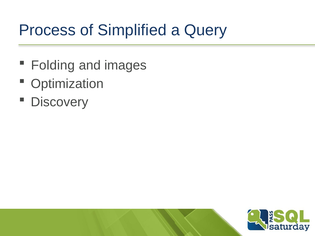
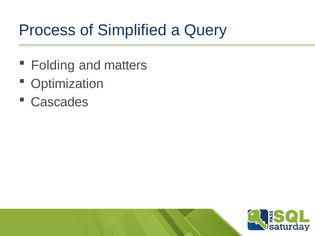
images: images -> matters
Discovery: Discovery -> Cascades
